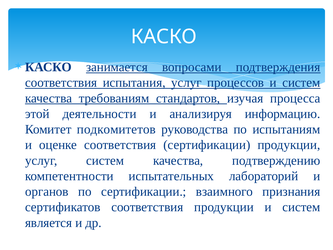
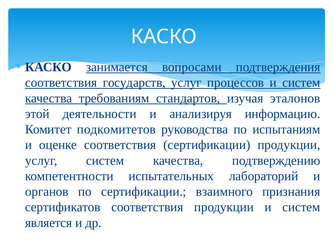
испытания: испытания -> государств
процесса: процесса -> эталонов
